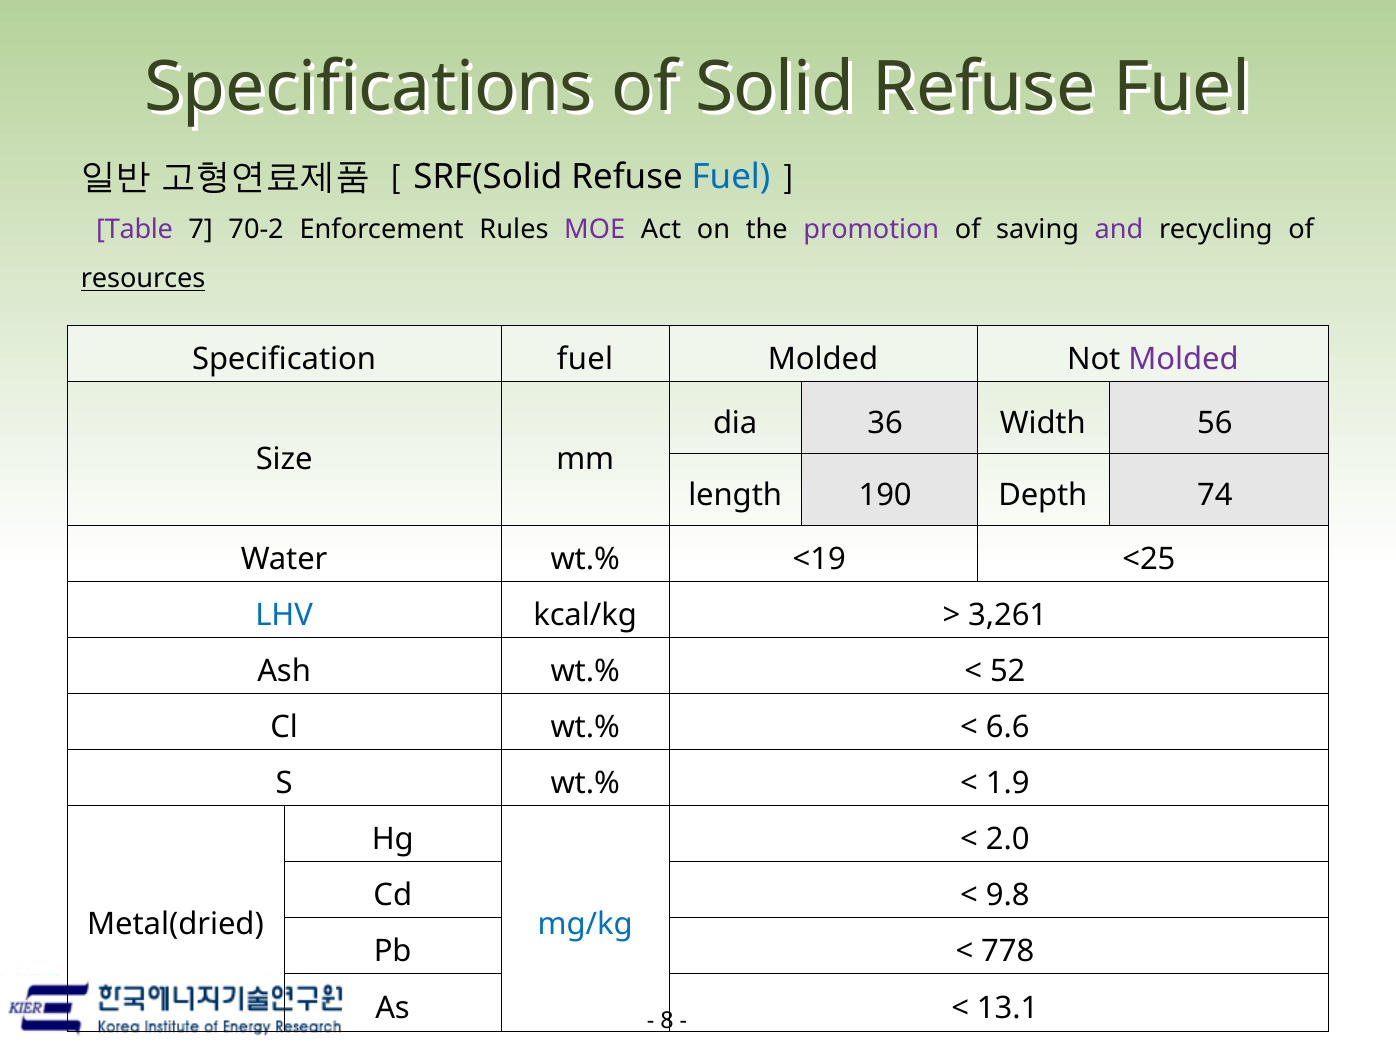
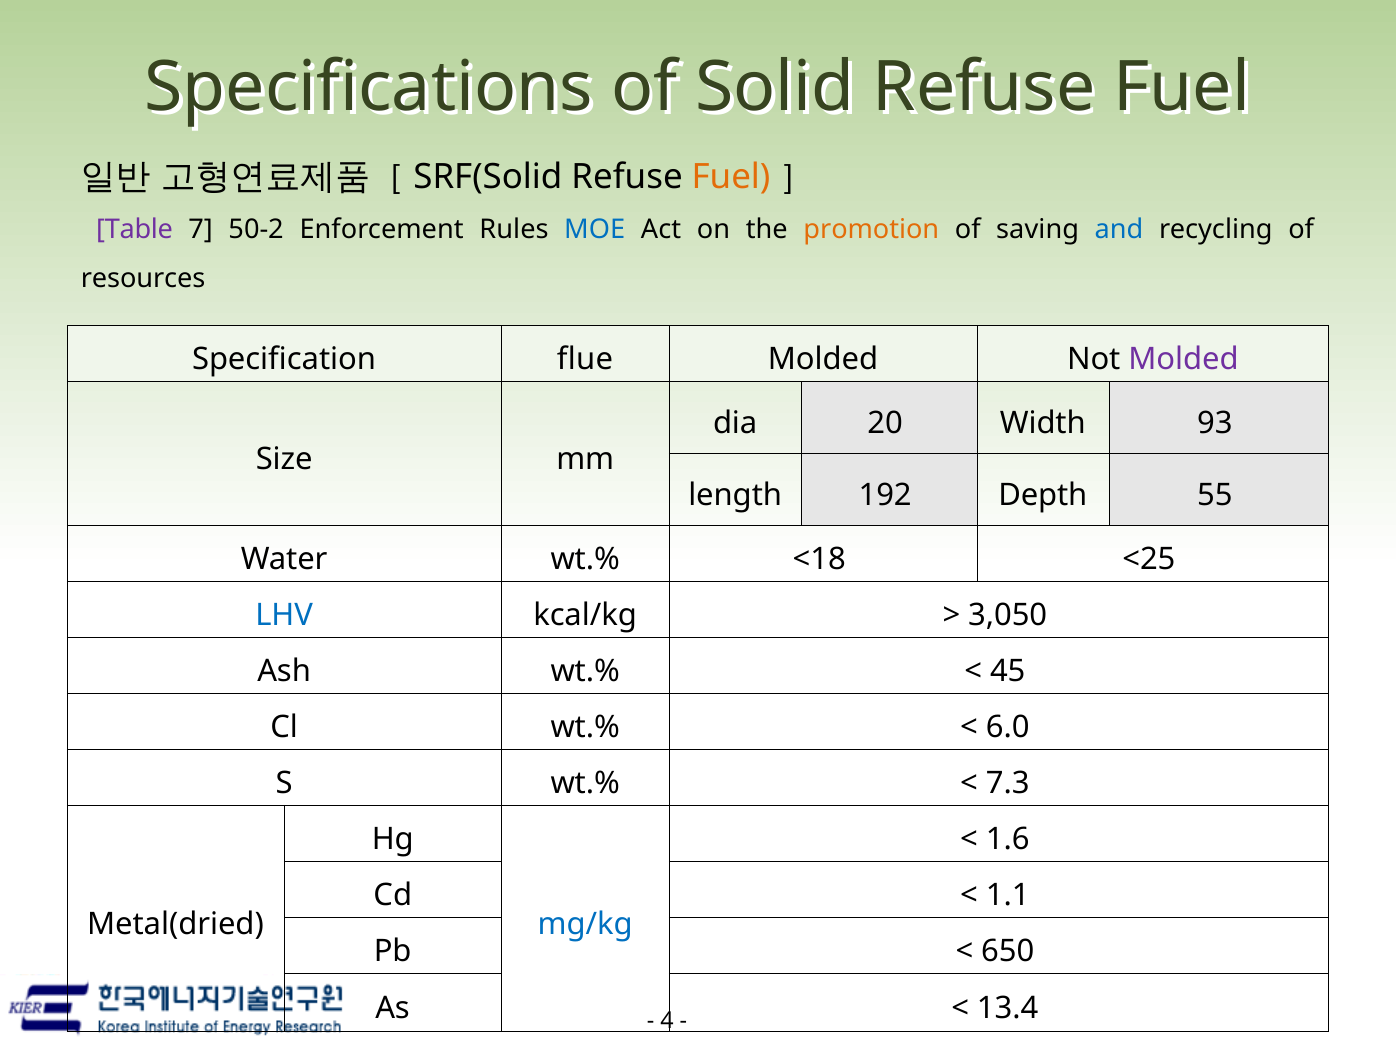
Fuel at (731, 177) colour: blue -> orange
70-2: 70-2 -> 50-2
MOE colour: purple -> blue
promotion colour: purple -> orange
and colour: purple -> blue
resources underline: present -> none
Specification fuel: fuel -> flue
36: 36 -> 20
56: 56 -> 93
190: 190 -> 192
74: 74 -> 55
<19: <19 -> <18
3,261: 3,261 -> 3,050
52: 52 -> 45
6.6: 6.6 -> 6.0
1.9: 1.9 -> 7.3
2.0: 2.0 -> 1.6
9.8: 9.8 -> 1.1
778: 778 -> 650
13.1: 13.1 -> 13.4
8: 8 -> 4
